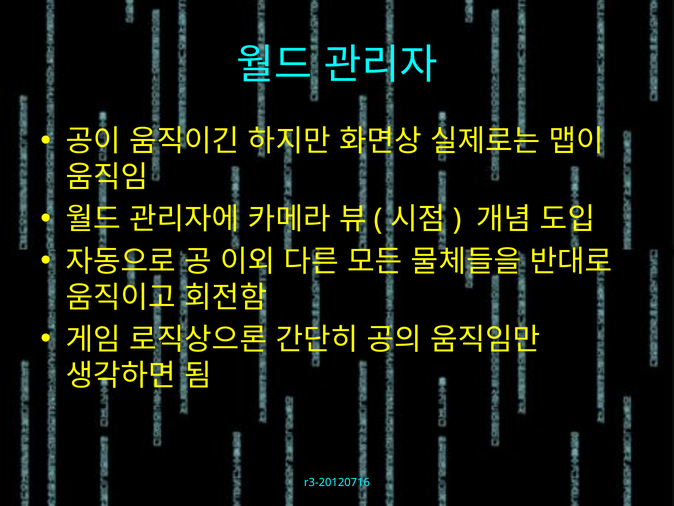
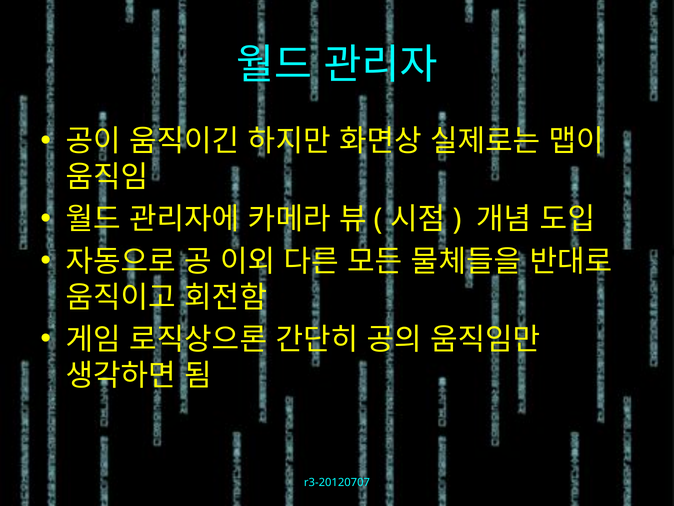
r3-20120716: r3-20120716 -> r3-20120707
